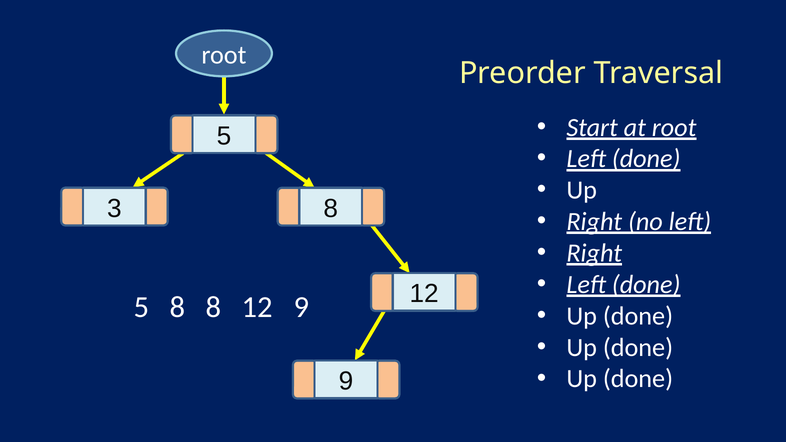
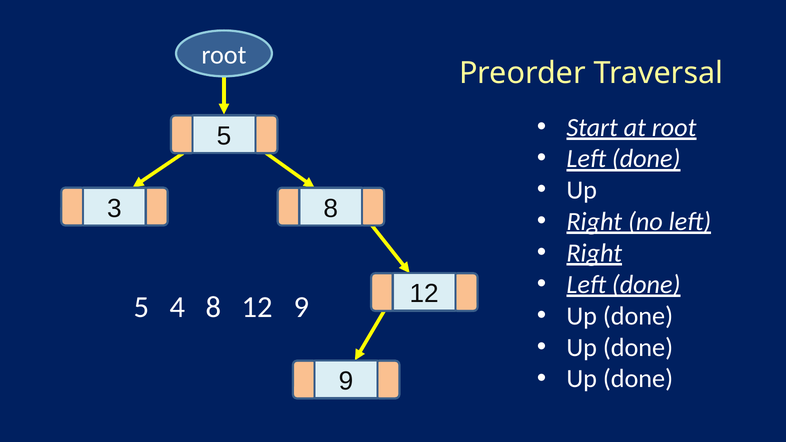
8 at (177, 307): 8 -> 4
